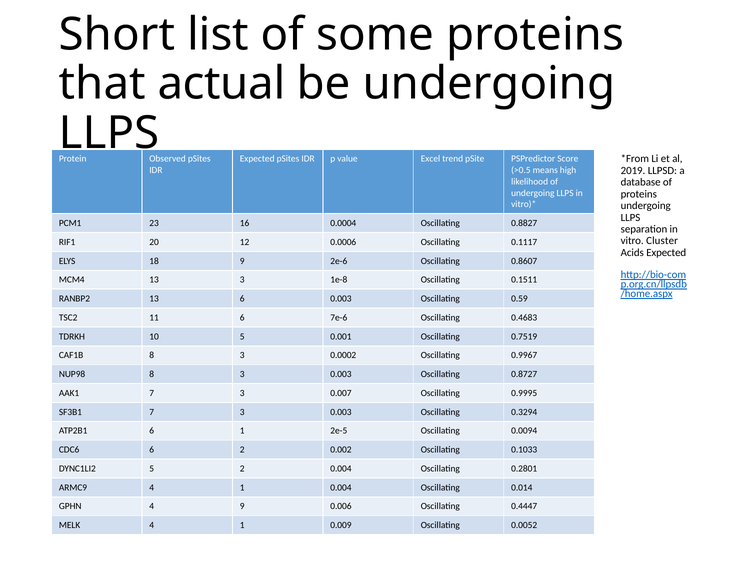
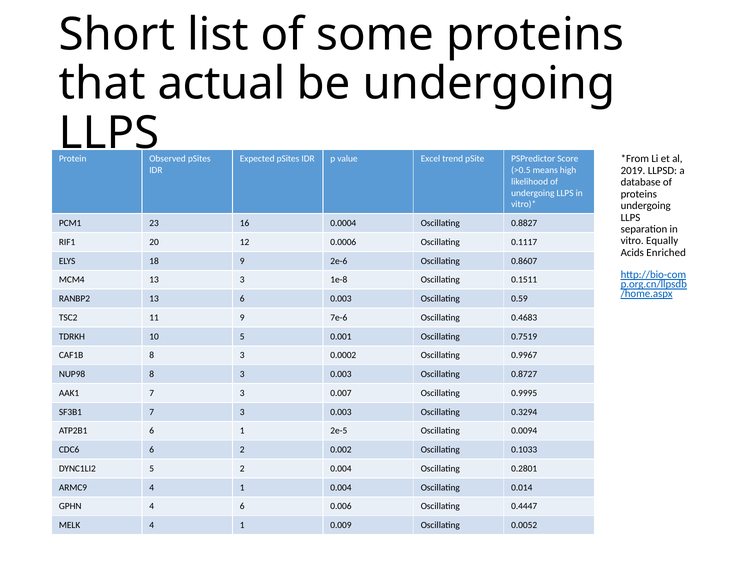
Cluster: Cluster -> Equally
Acids Expected: Expected -> Enriched
11 6: 6 -> 9
4 9: 9 -> 6
